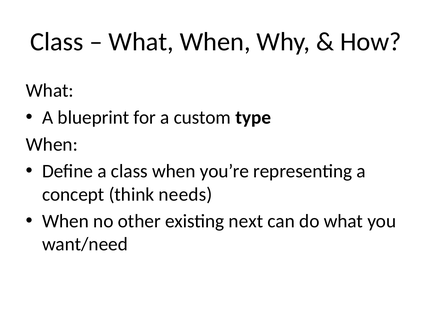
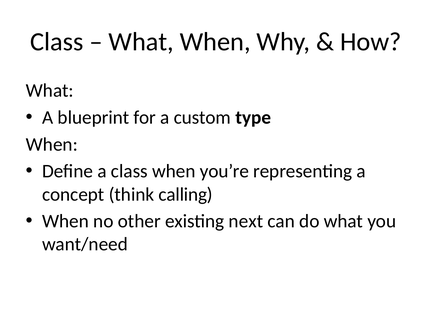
needs: needs -> calling
